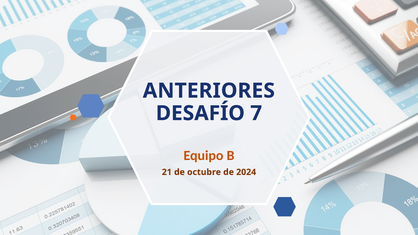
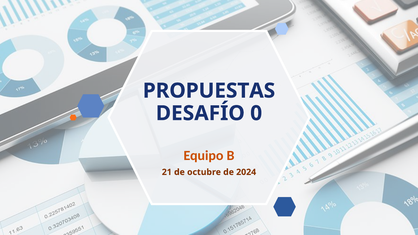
ANTERIORES: ANTERIORES -> PROPUESTAS
7: 7 -> 0
